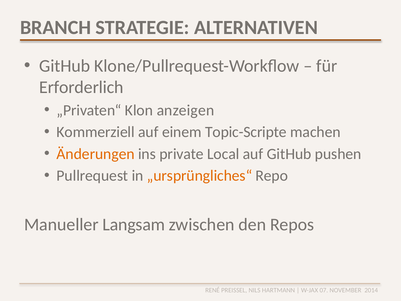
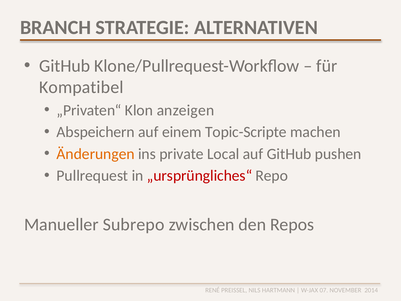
Erforderlich: Erforderlich -> Kompatibel
Kommerziell: Kommerziell -> Abspeichern
„ursprüngliches“ colour: orange -> red
Langsam: Langsam -> Subrepo
